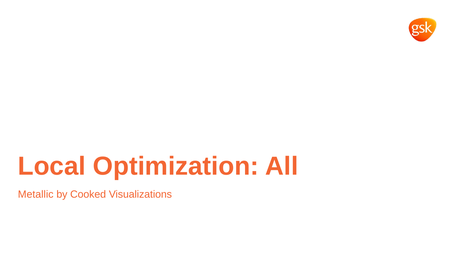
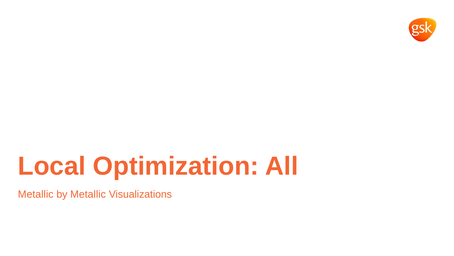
by Cooked: Cooked -> Metallic
